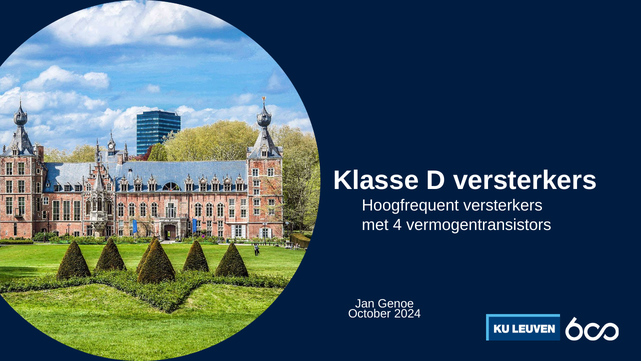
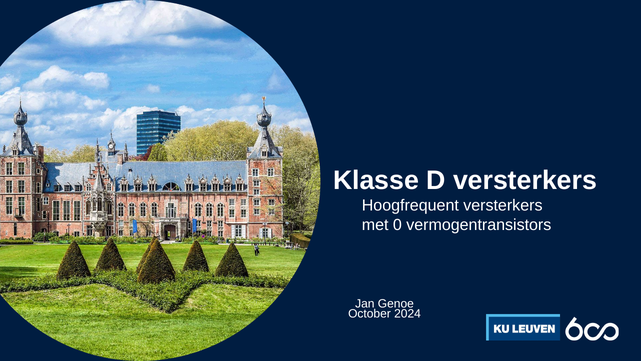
4: 4 -> 0
